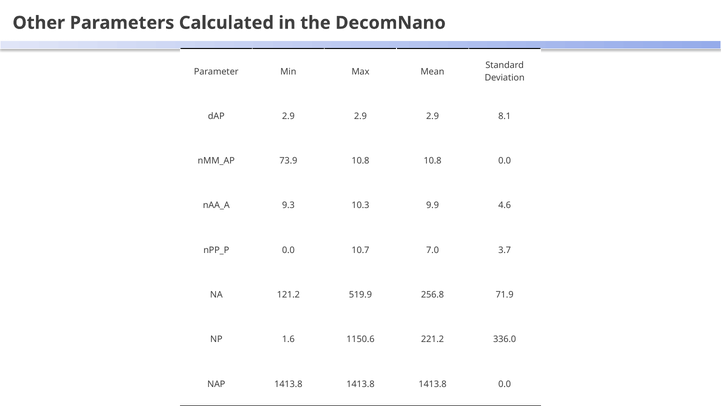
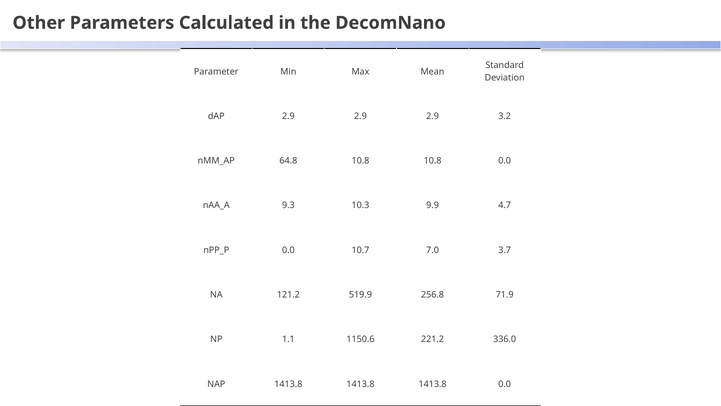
8.1: 8.1 -> 3.2
73.9: 73.9 -> 64.8
4.6: 4.6 -> 4.7
1.6: 1.6 -> 1.1
